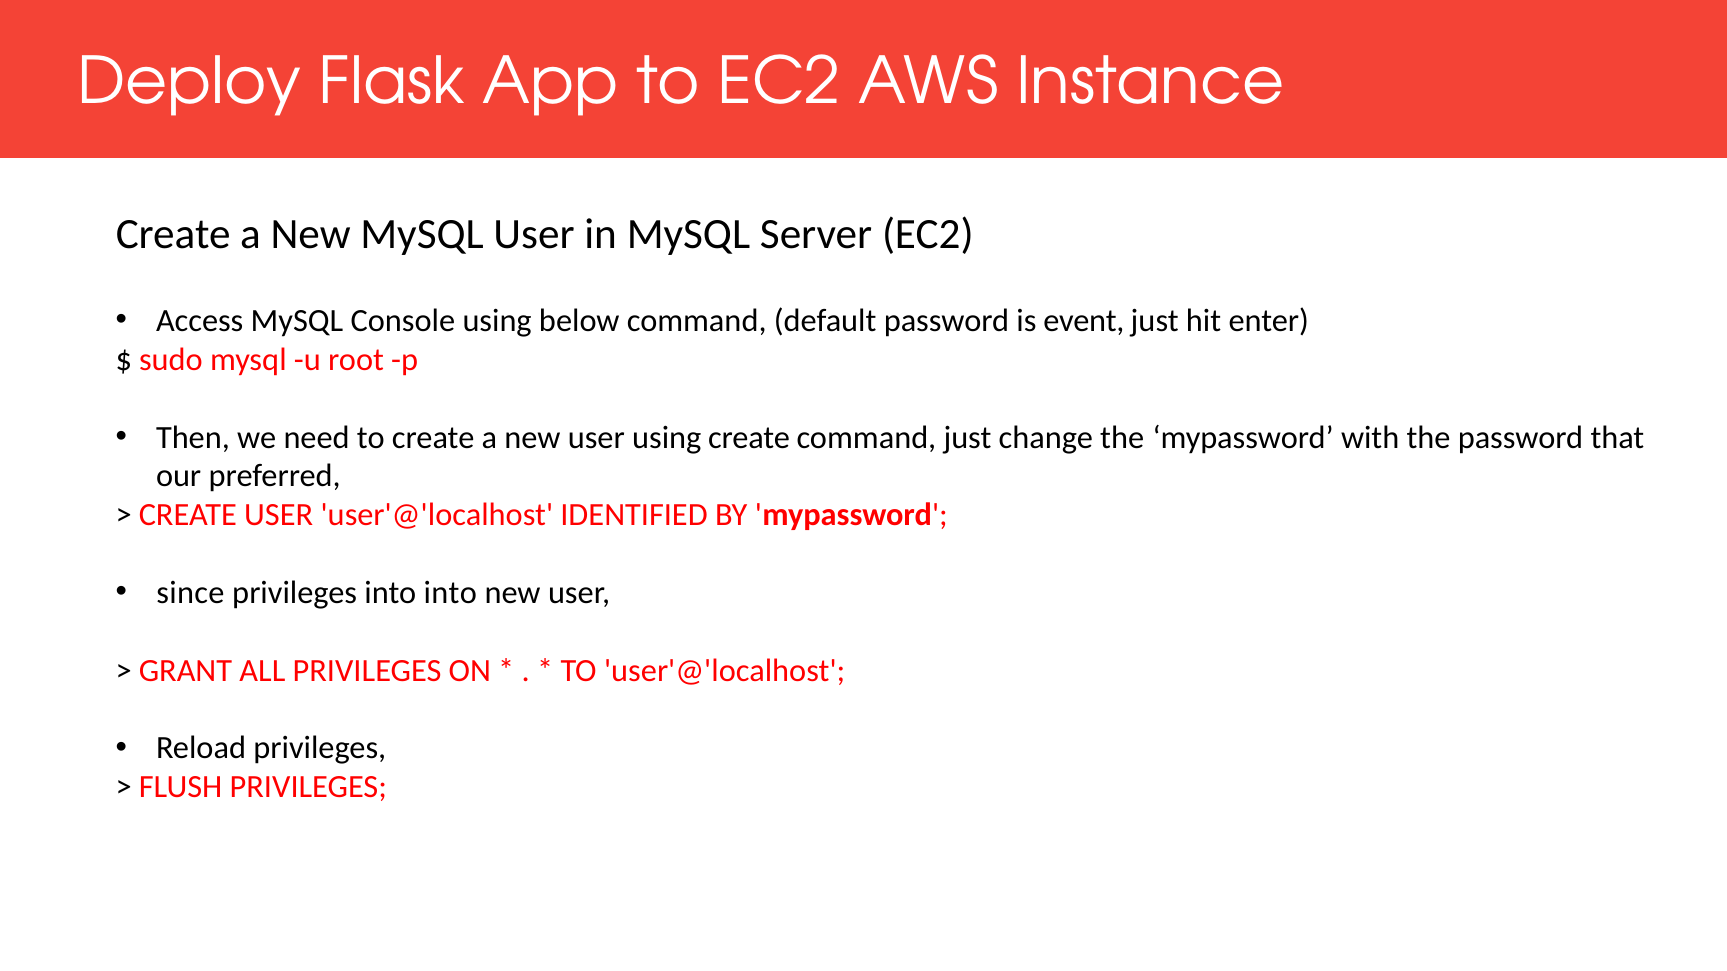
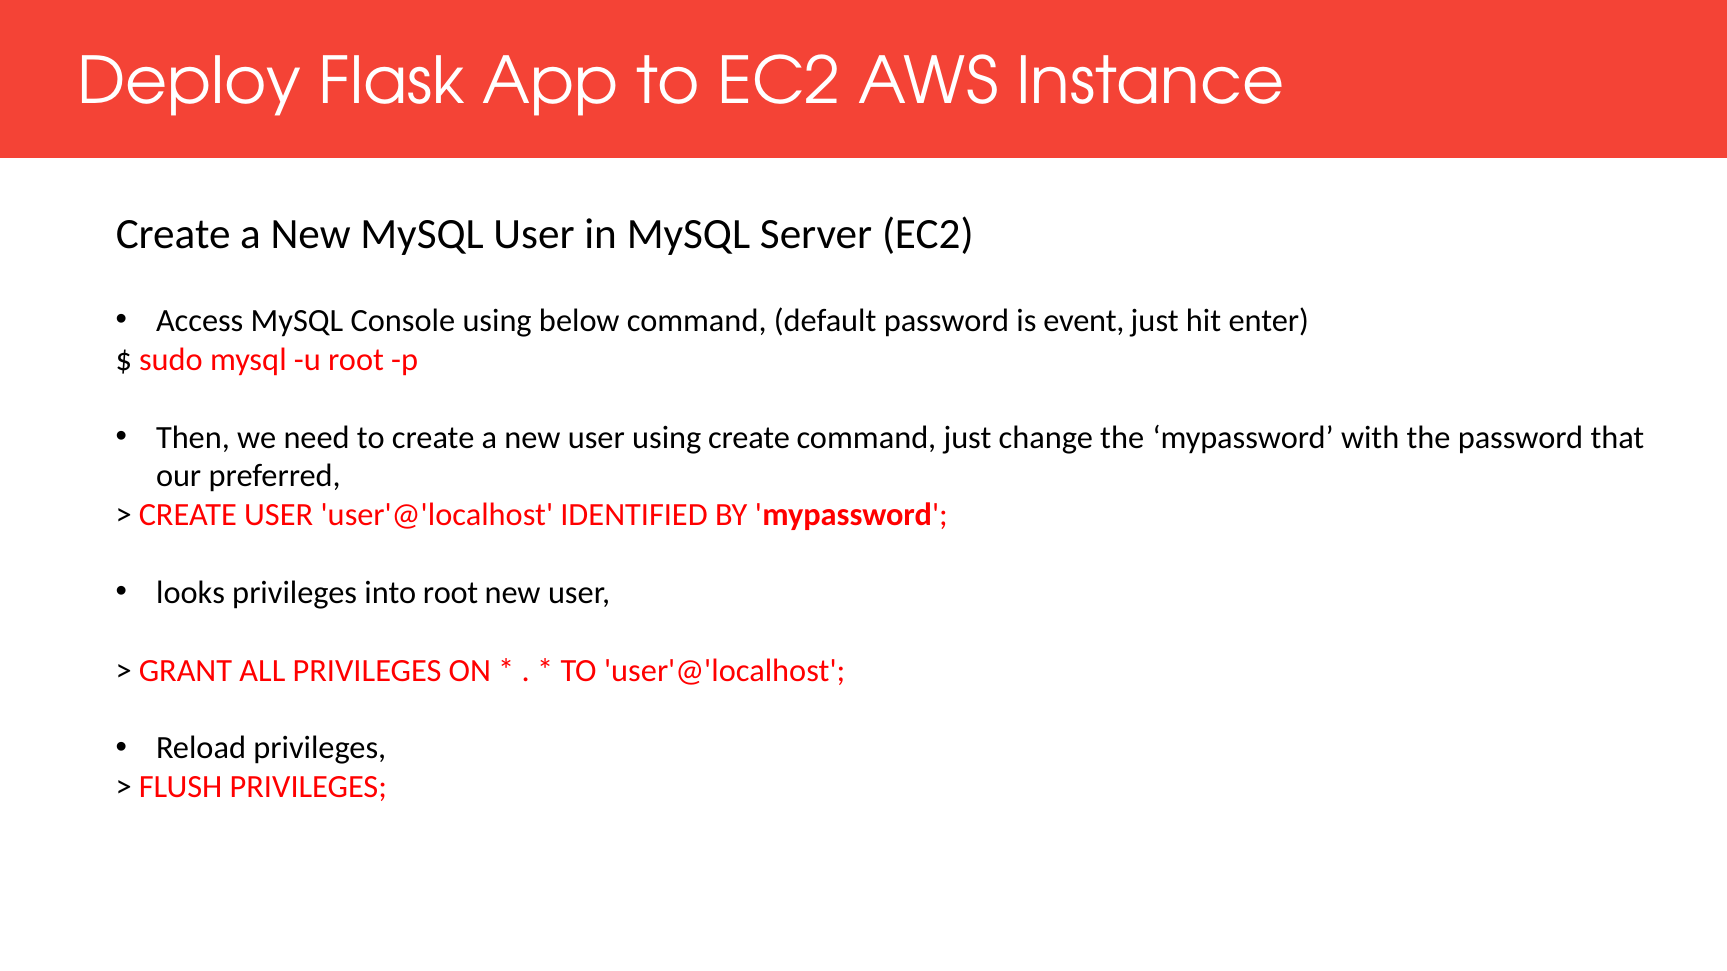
since: since -> looks
into into: into -> root
